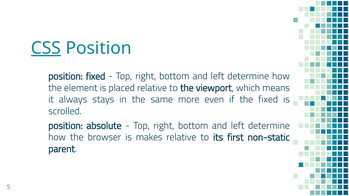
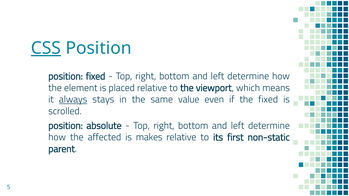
always underline: none -> present
more: more -> value
browser: browser -> affected
